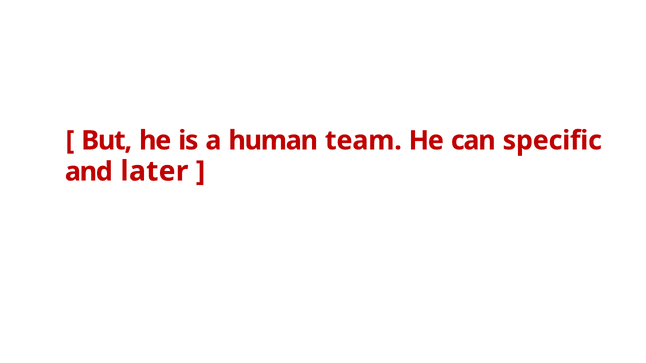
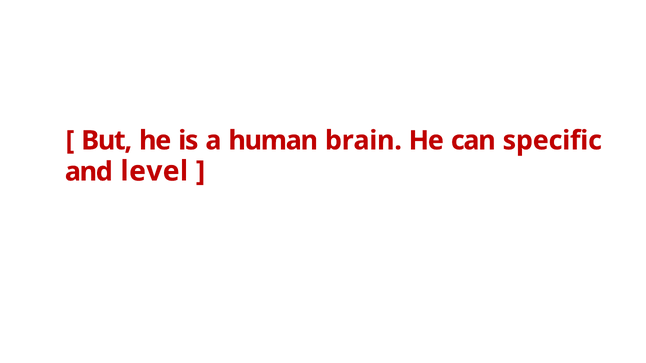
team: team -> brain
later: later -> level
